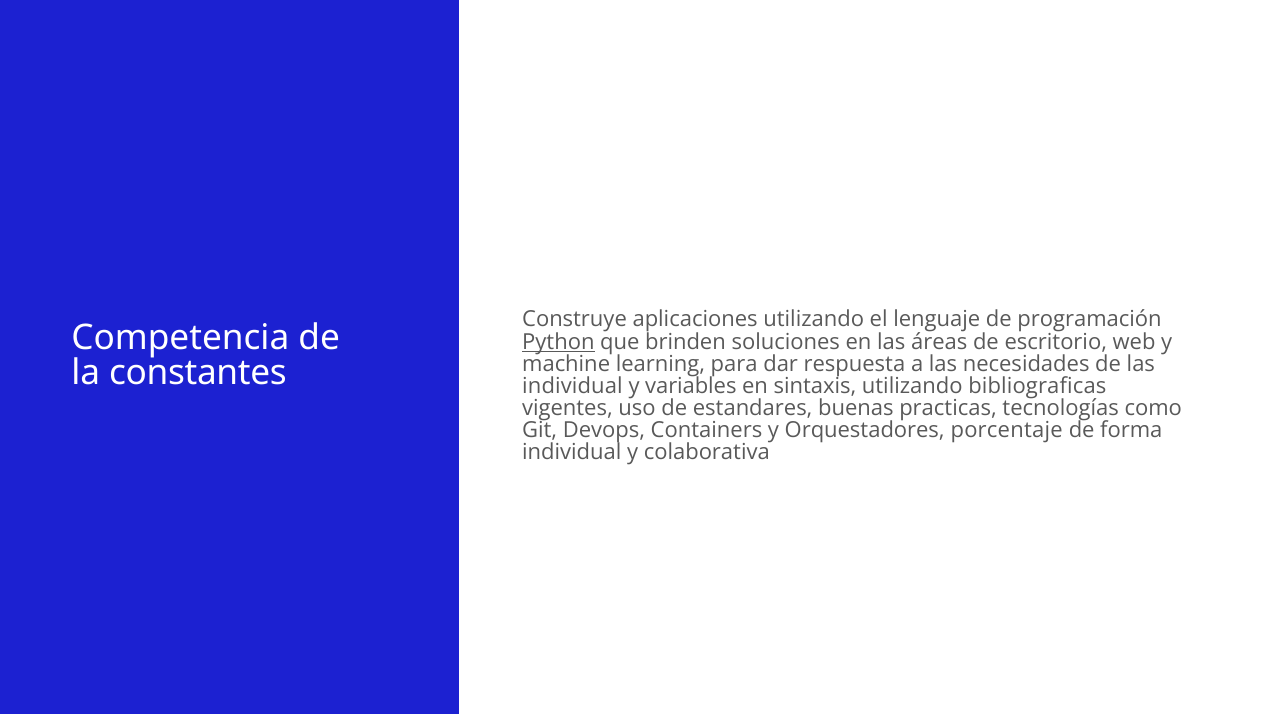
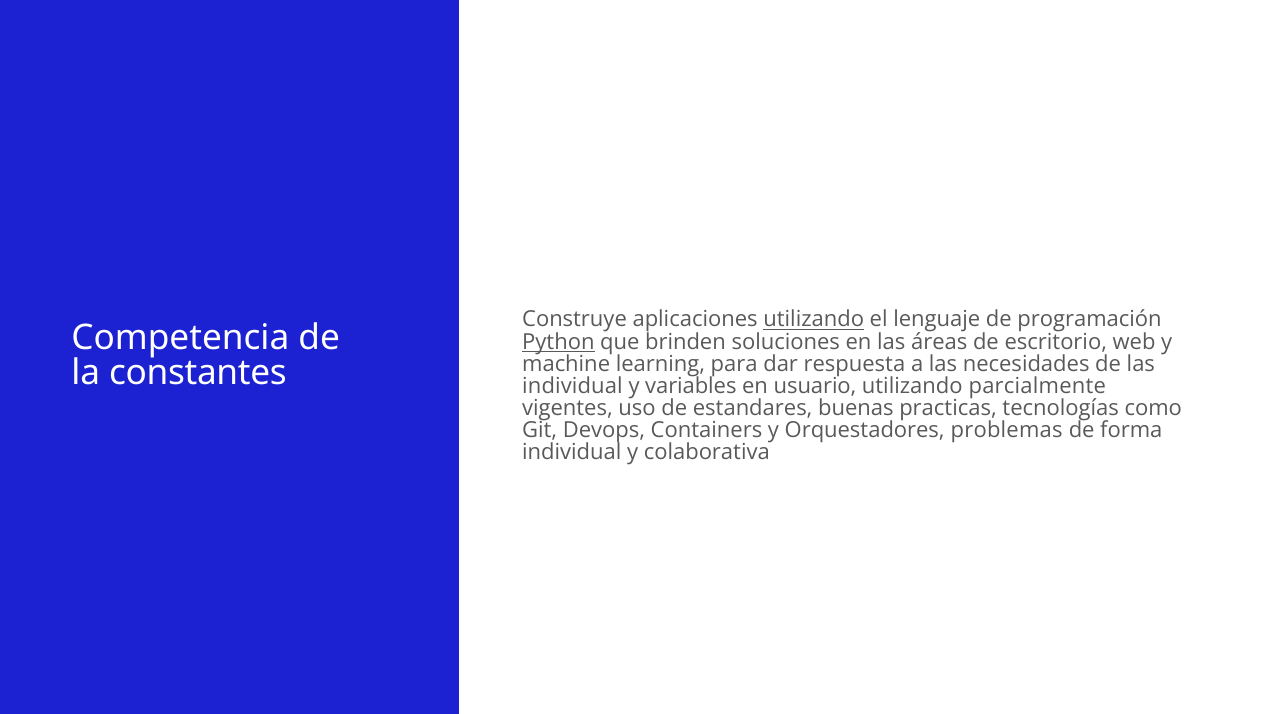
utilizando at (814, 320) underline: none -> present
sintaxis: sintaxis -> usuario
bibliograficas: bibliograficas -> parcialmente
porcentaje: porcentaje -> problemas
